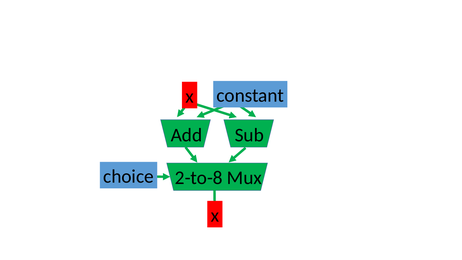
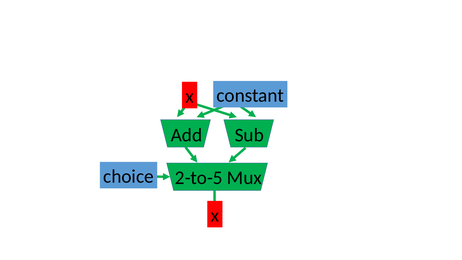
2-to-8: 2-to-8 -> 2-to-5
